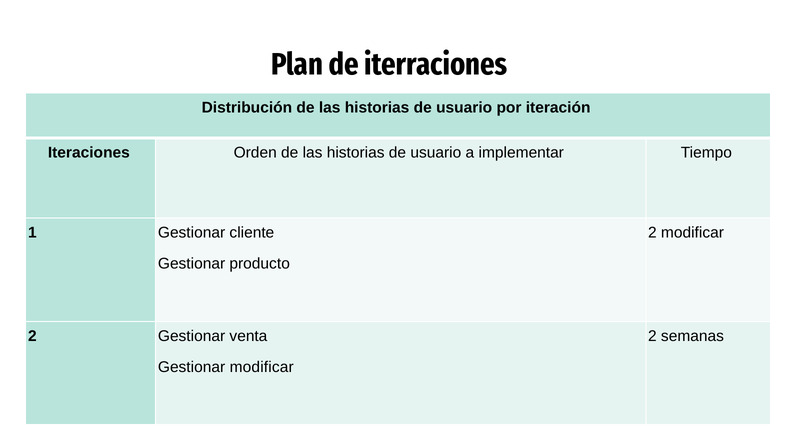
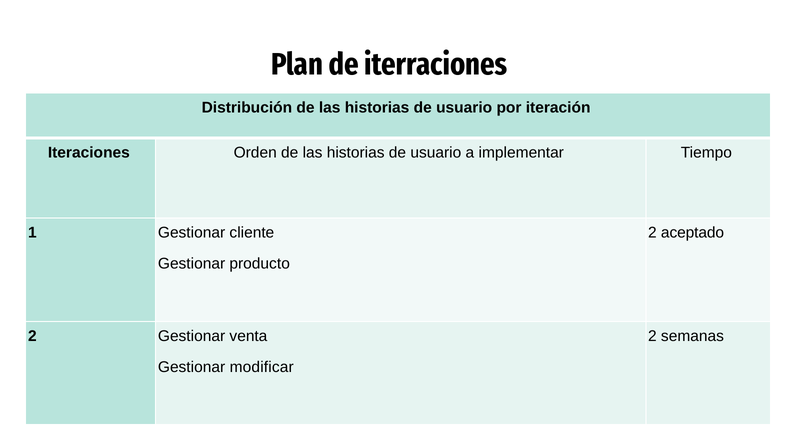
2 modificar: modificar -> aceptado
